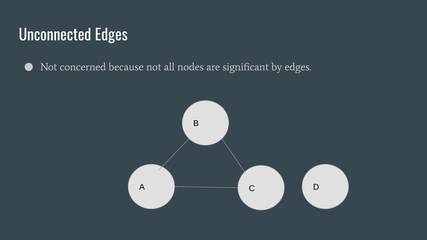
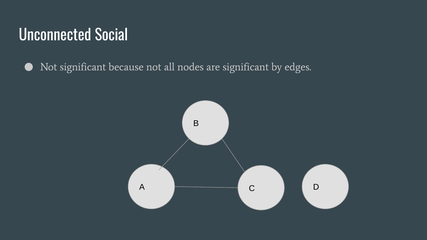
Unconnected Edges: Edges -> Social
Not concerned: concerned -> significant
